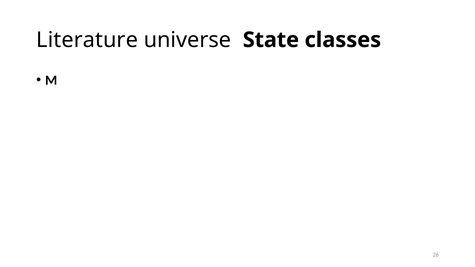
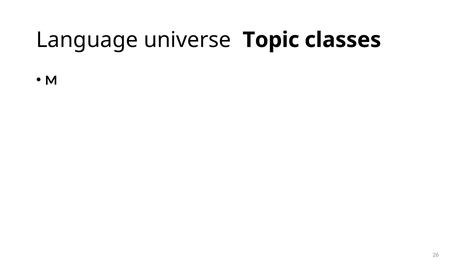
Literature: Literature -> Language
State: State -> Topic
